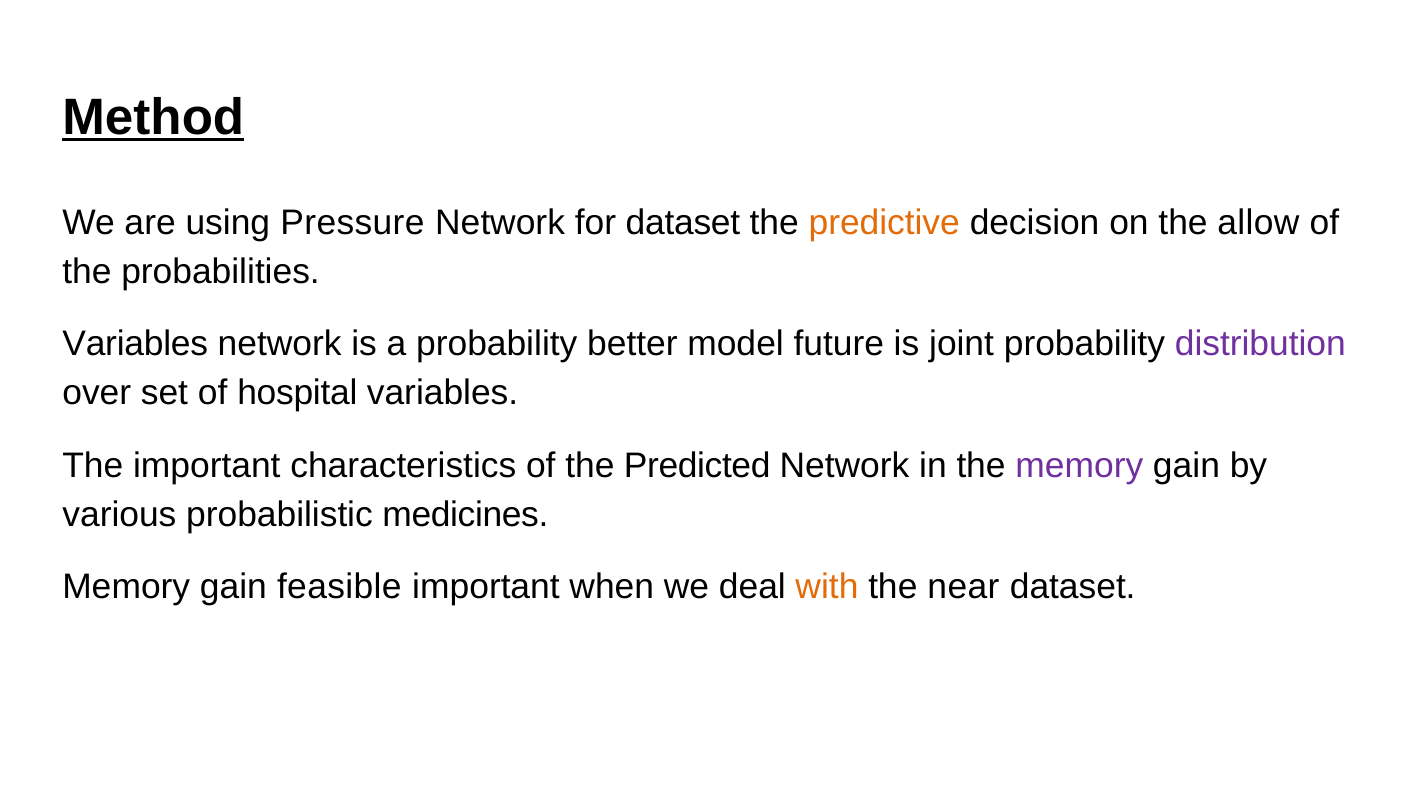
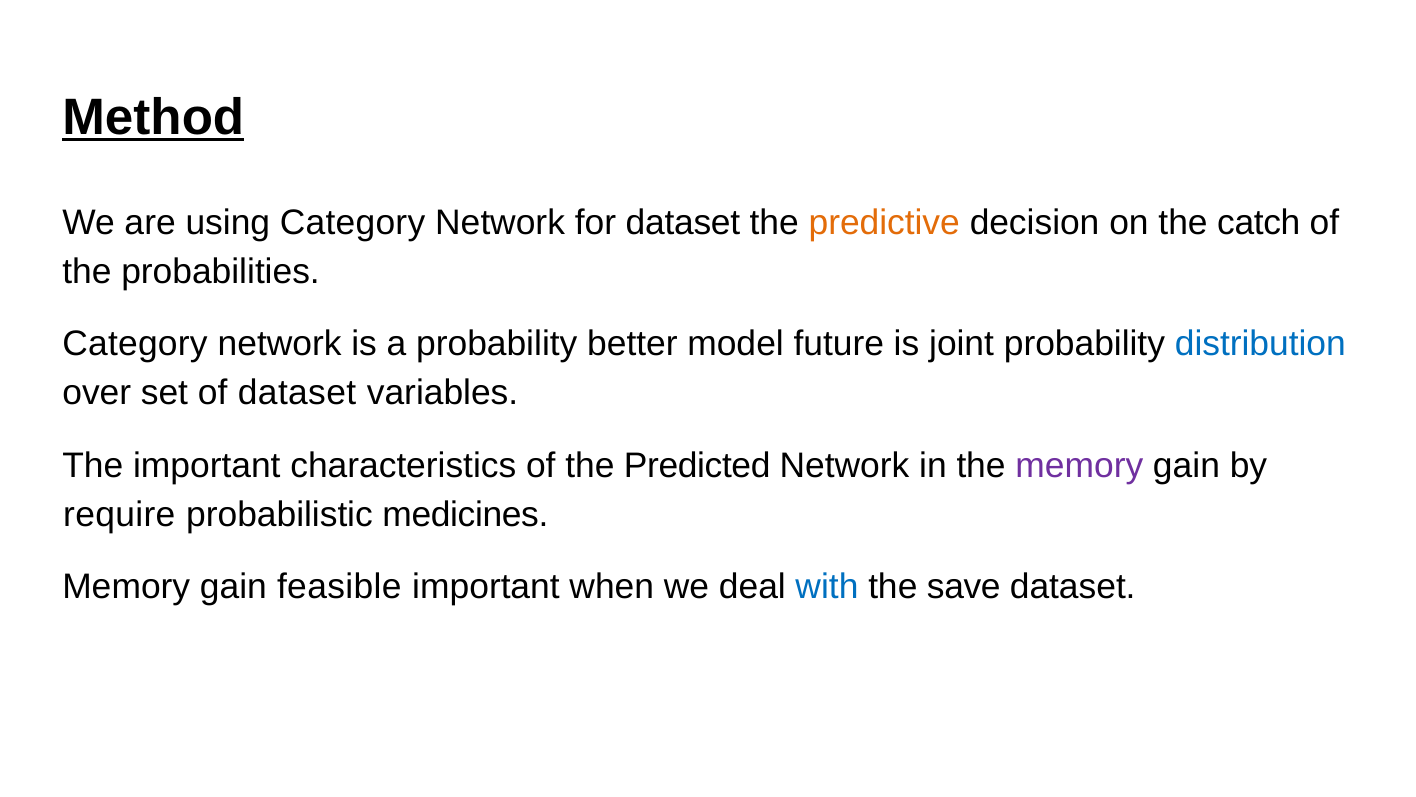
using Pressure: Pressure -> Category
allow: allow -> catch
Variables at (135, 344): Variables -> Category
distribution colour: purple -> blue
of hospital: hospital -> dataset
various: various -> require
with colour: orange -> blue
near: near -> save
